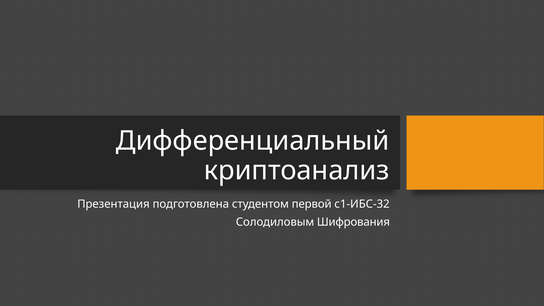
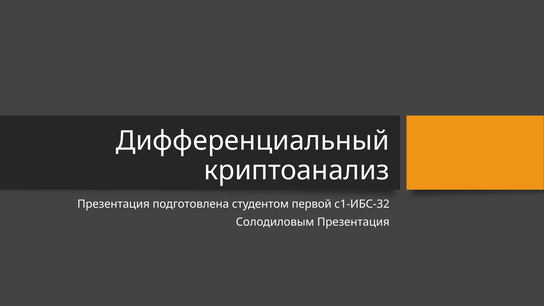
Солодиловым Шифрования: Шифрования -> Презентация
